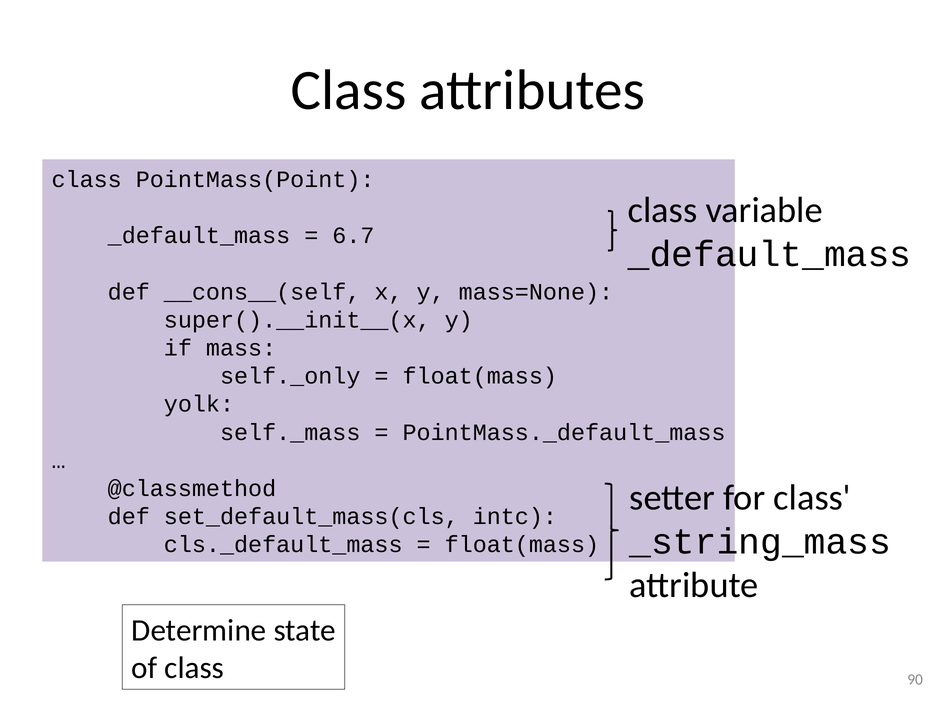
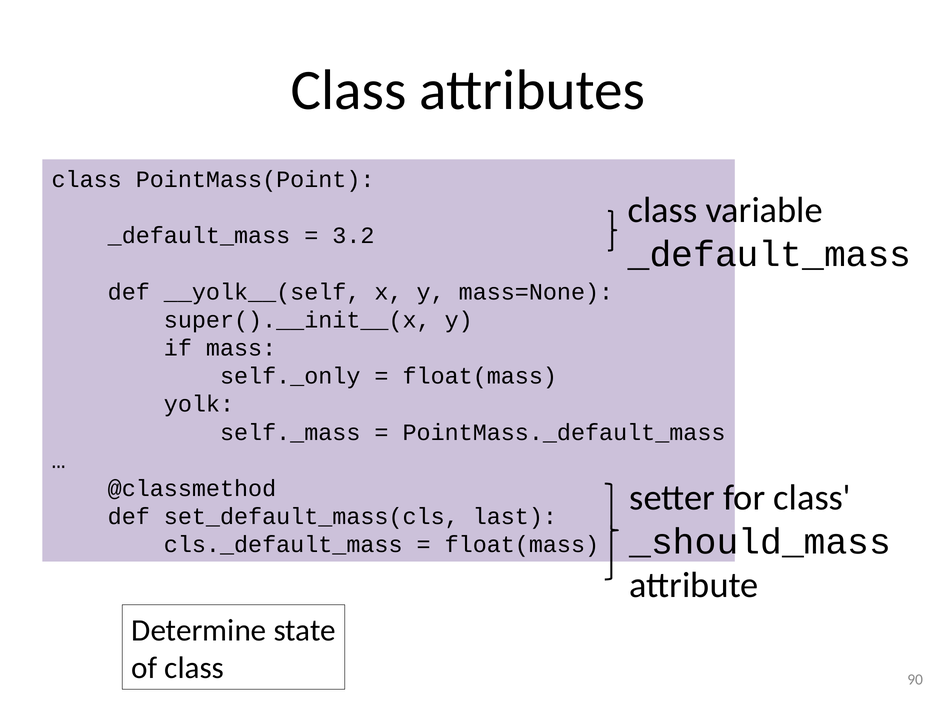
6.7: 6.7 -> 3.2
__cons__(self: __cons__(self -> __yolk__(self
intc: intc -> last
_string_mass: _string_mass -> _should_mass
